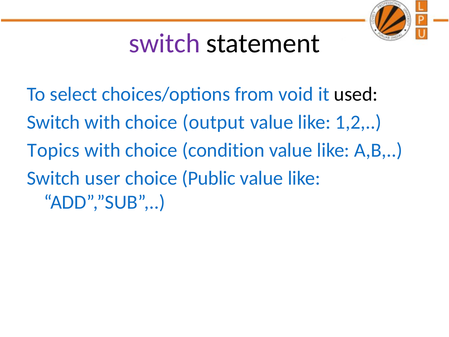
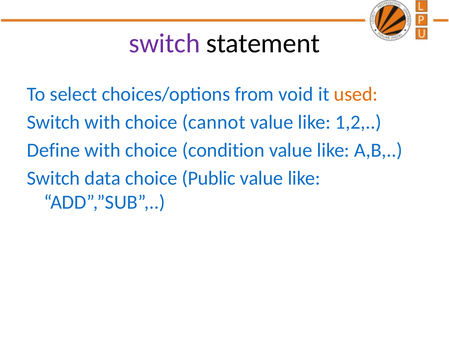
used colour: black -> orange
output: output -> cannot
Topics: Topics -> Define
user: user -> data
